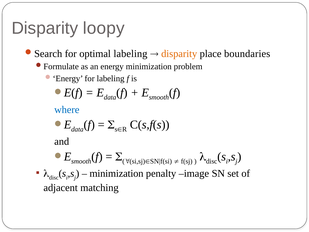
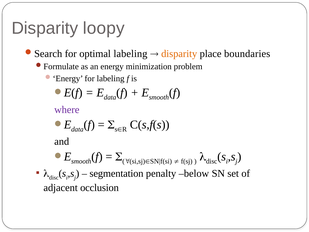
where colour: blue -> purple
minimization at (116, 173): minimization -> segmentation
image: image -> below
matching: matching -> occlusion
